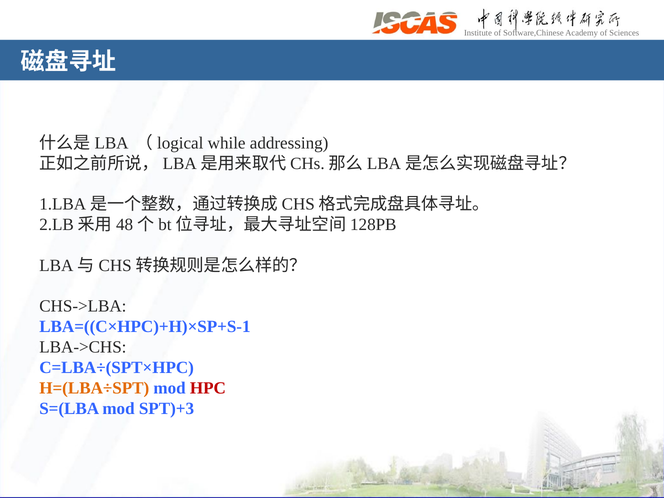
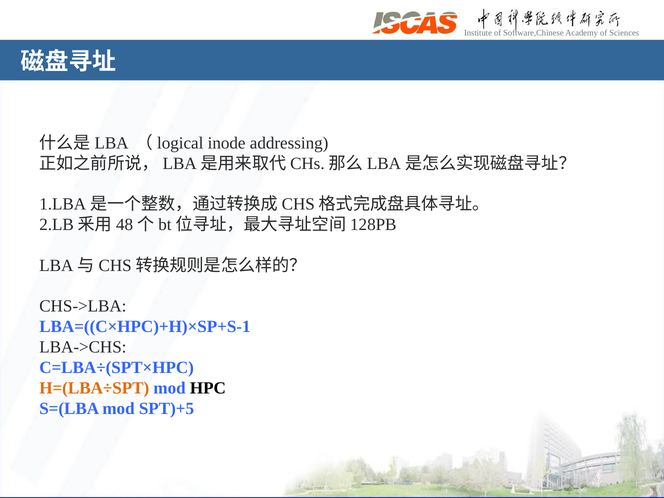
while: while -> inode
HPC colour: red -> black
SPT)+3: SPT)+3 -> SPT)+5
